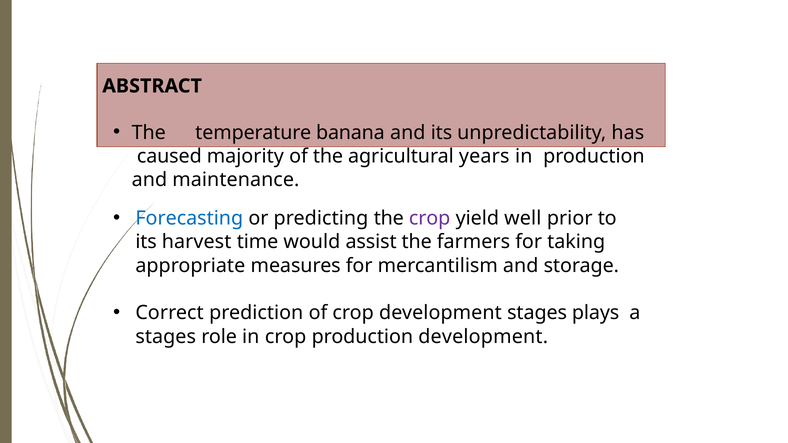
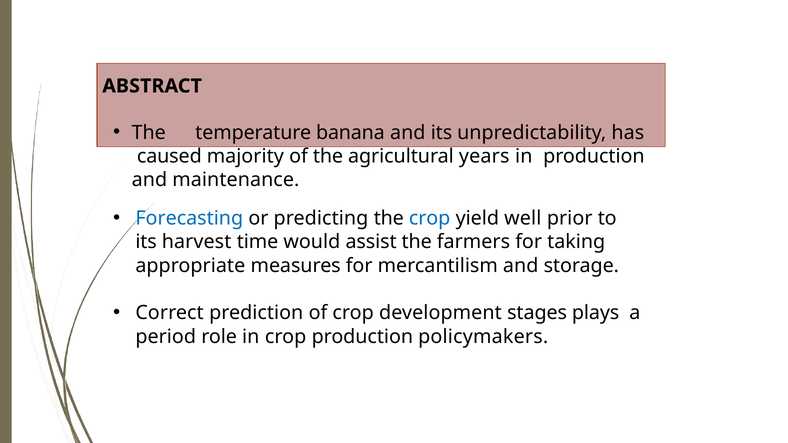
crop at (430, 218) colour: purple -> blue
stages at (166, 337): stages -> period
production development: development -> policymakers
